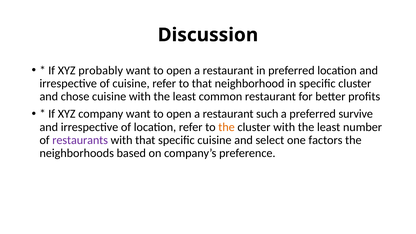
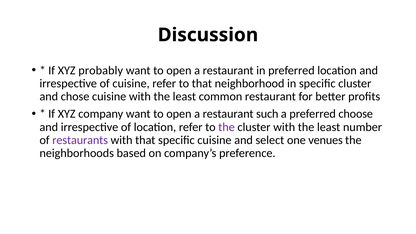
survive: survive -> choose
the at (227, 127) colour: orange -> purple
factors: factors -> venues
